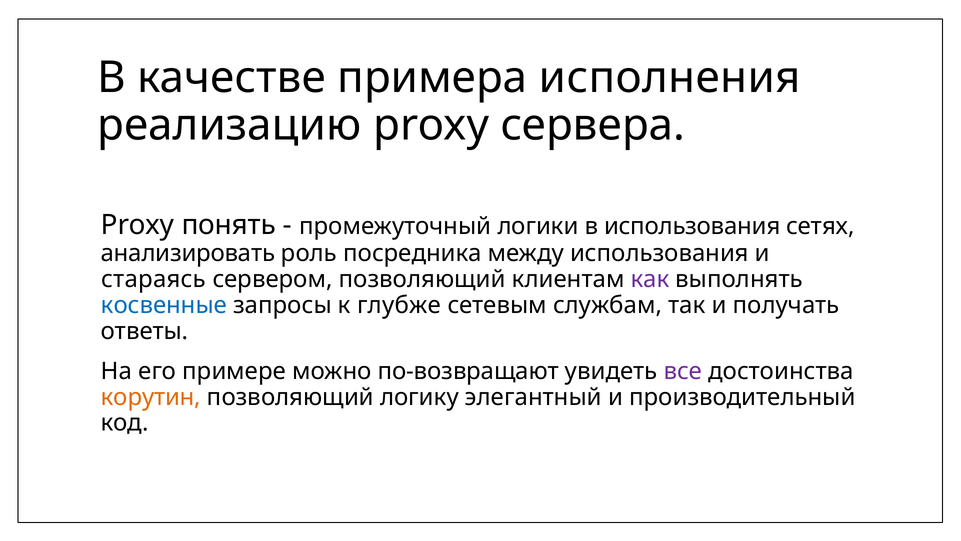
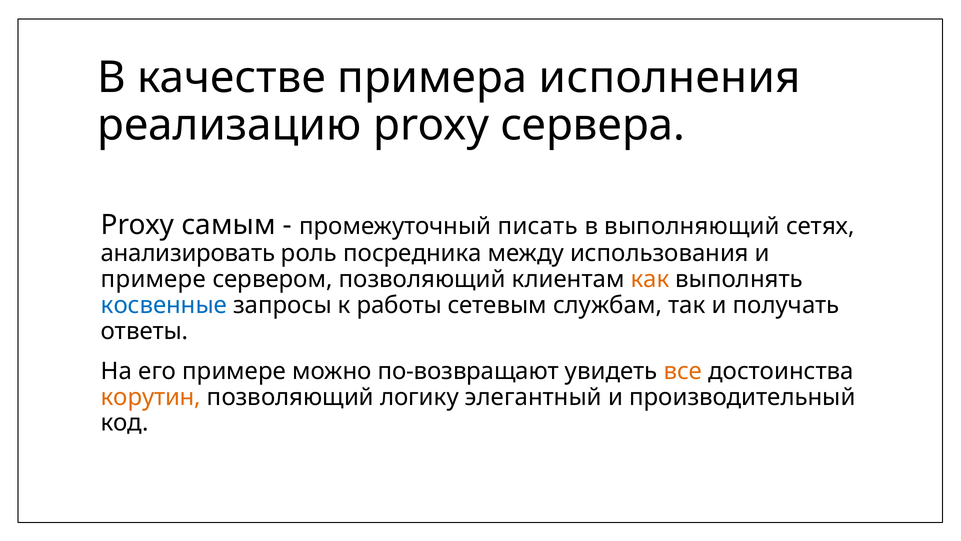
понять: понять -> самым
логики: логики -> писать
в использования: использования -> выполняющий
стараясь at (153, 279): стараясь -> примере
как colour: purple -> orange
глубже: глубже -> работы
все colour: purple -> orange
